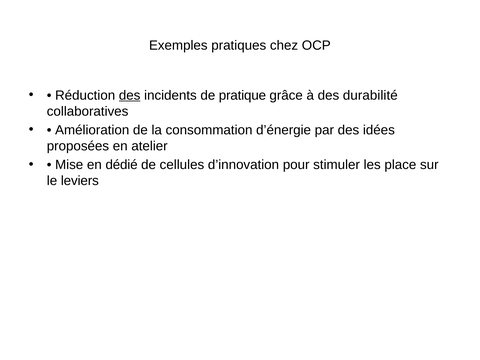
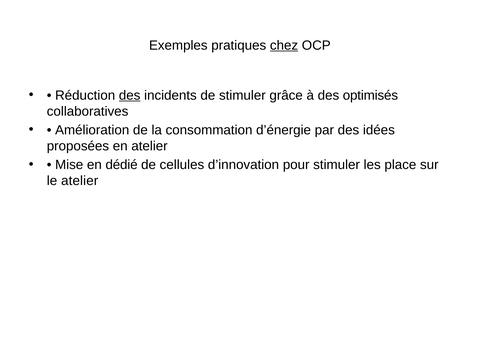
chez underline: none -> present
de pratique: pratique -> stimuler
durabilité: durabilité -> optimisés
le leviers: leviers -> atelier
